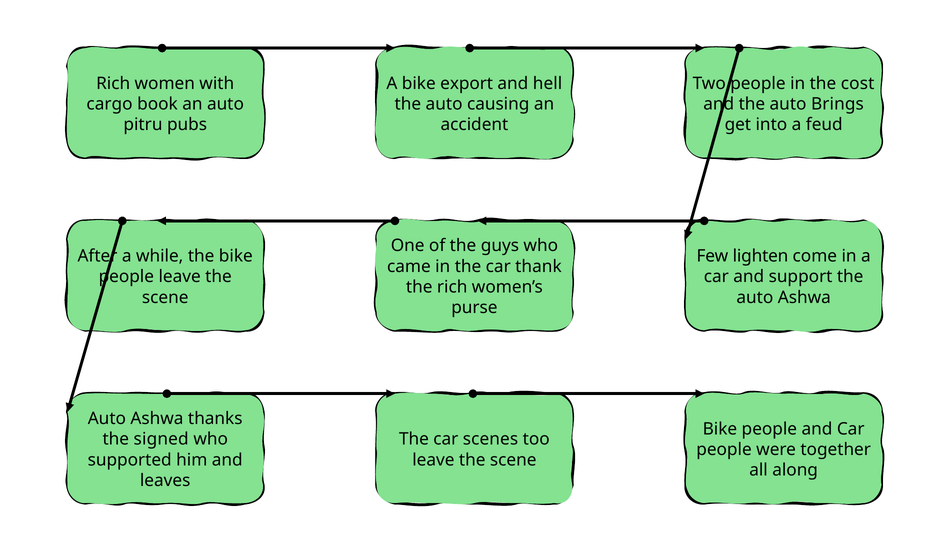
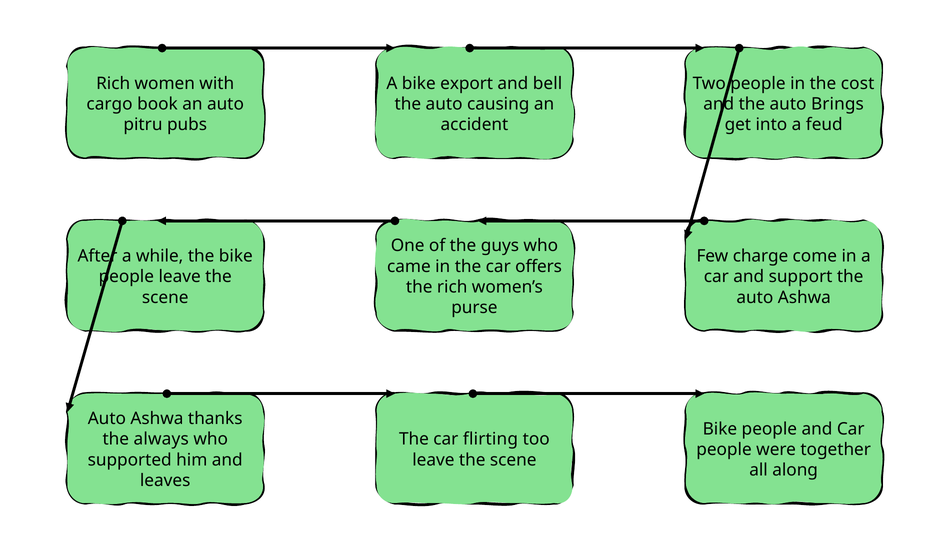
hell: hell -> bell
lighten: lighten -> charge
thank: thank -> offers
signed: signed -> always
scenes: scenes -> flirting
